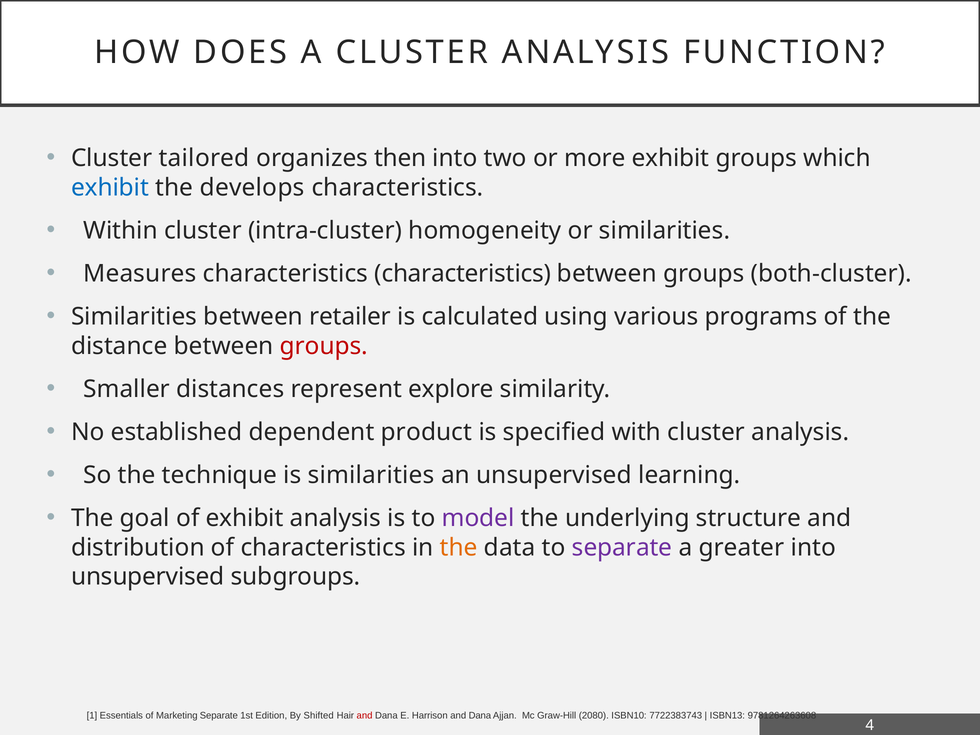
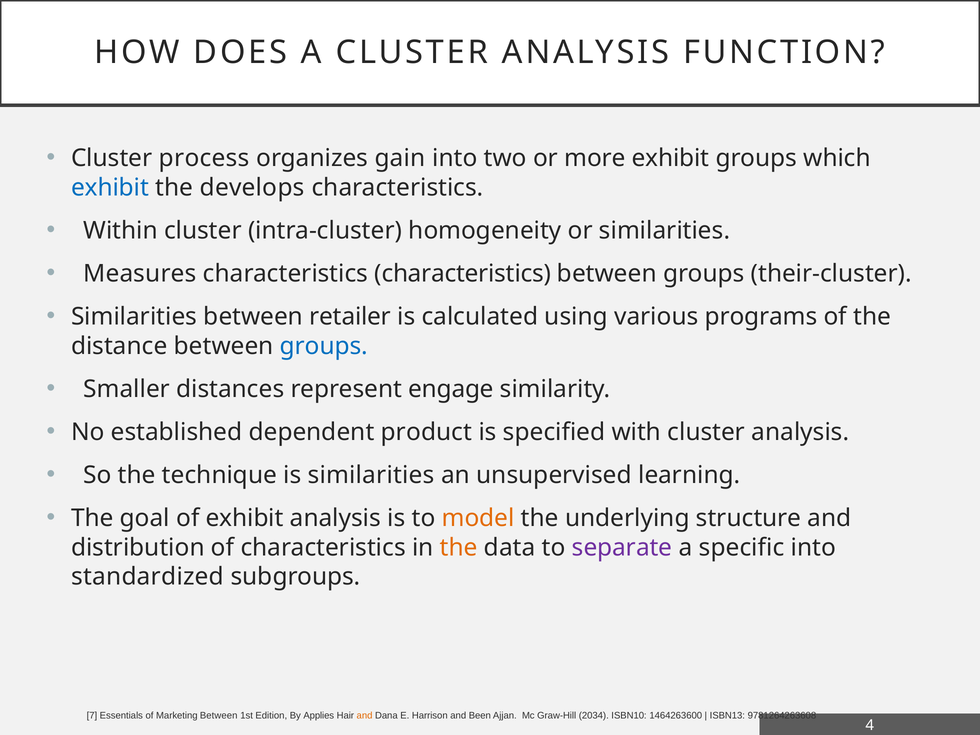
tailored: tailored -> process
then: then -> gain
both-cluster: both-cluster -> their-cluster
groups at (324, 346) colour: red -> blue
explore: explore -> engage
model colour: purple -> orange
greater: greater -> specific
unsupervised at (148, 577): unsupervised -> standardized
1: 1 -> 7
Marketing Separate: Separate -> Between
Shifted: Shifted -> Applies
and at (365, 716) colour: red -> orange
Harrison and Dana: Dana -> Been
2080: 2080 -> 2034
7722383743: 7722383743 -> 1464263600
